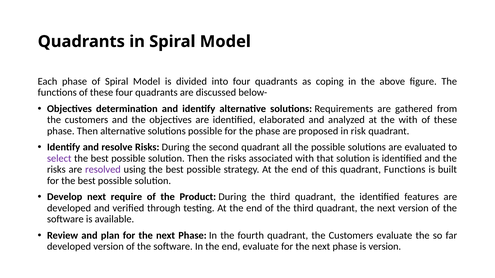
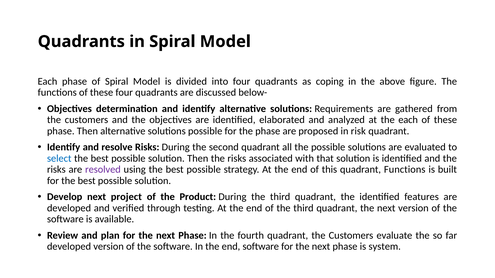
the with: with -> each
select colour: purple -> blue
require: require -> project
end evaluate: evaluate -> software
is version: version -> system
